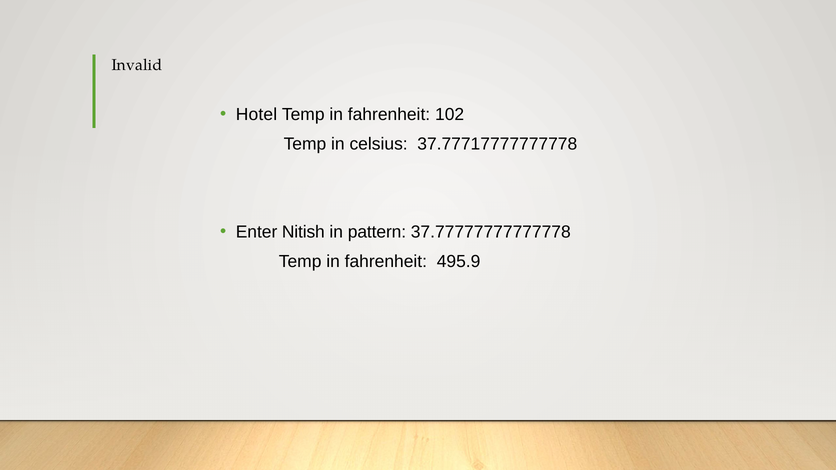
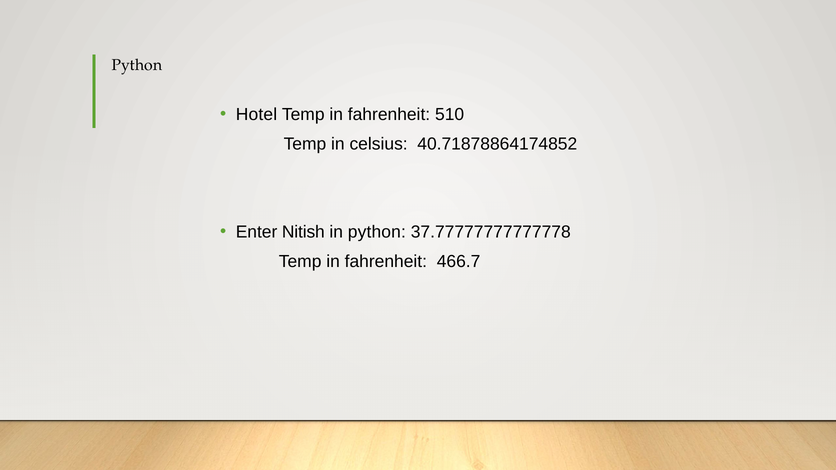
Invalid at (137, 65): Invalid -> Python
102: 102 -> 510
37.77717777777778: 37.77717777777778 -> 40.71878864174852
in pattern: pattern -> python
495.9: 495.9 -> 466.7
